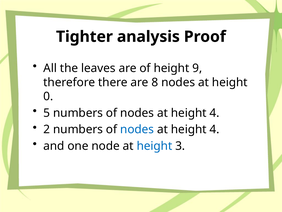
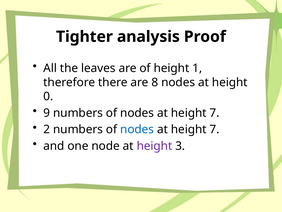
9: 9 -> 1
5: 5 -> 9
4 at (215, 113): 4 -> 7
4 at (215, 129): 4 -> 7
height at (154, 146) colour: blue -> purple
